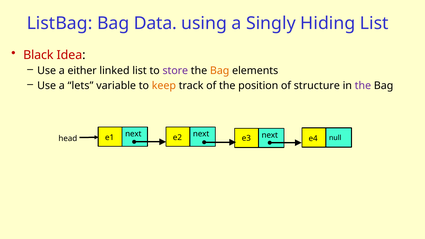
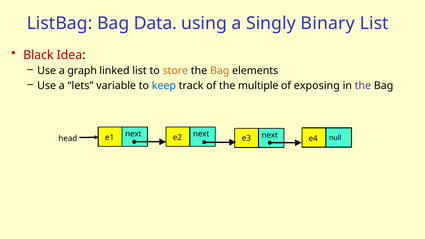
Hiding: Hiding -> Binary
either: either -> graph
store colour: purple -> orange
keep colour: orange -> blue
position: position -> multiple
structure: structure -> exposing
